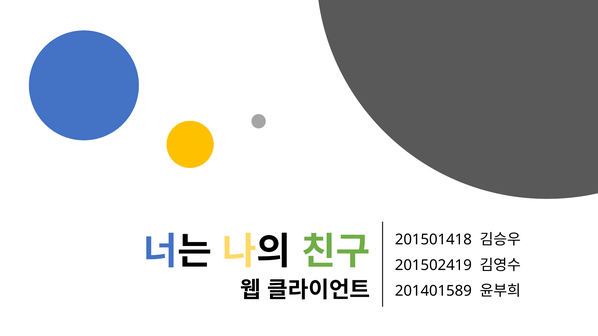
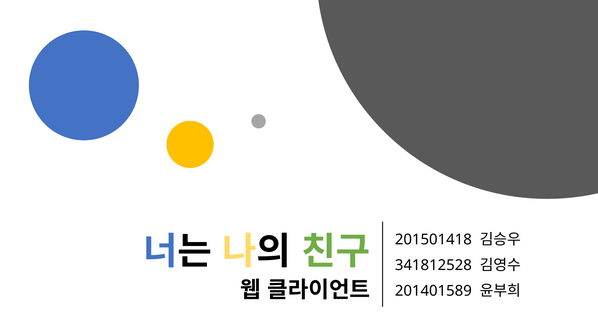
201502419: 201502419 -> 341812528
